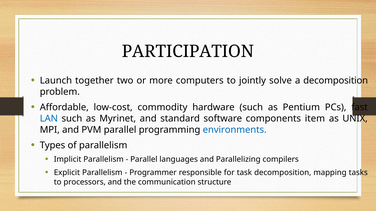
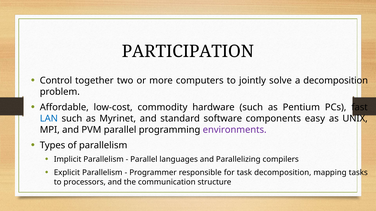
Launch: Launch -> Control
item: item -> easy
environments colour: blue -> purple
